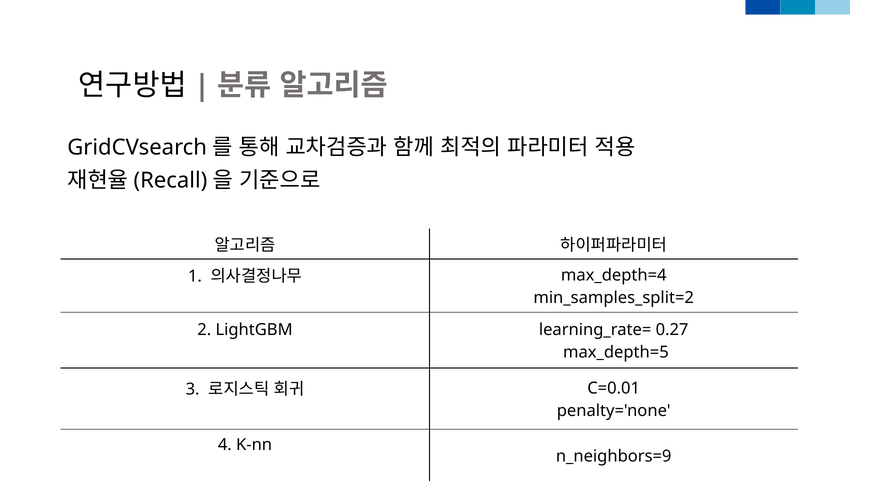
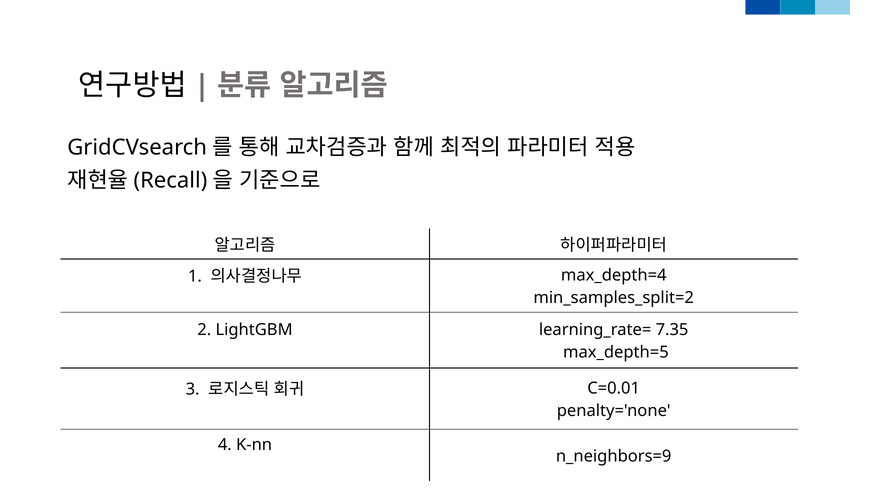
0.27: 0.27 -> 7.35
